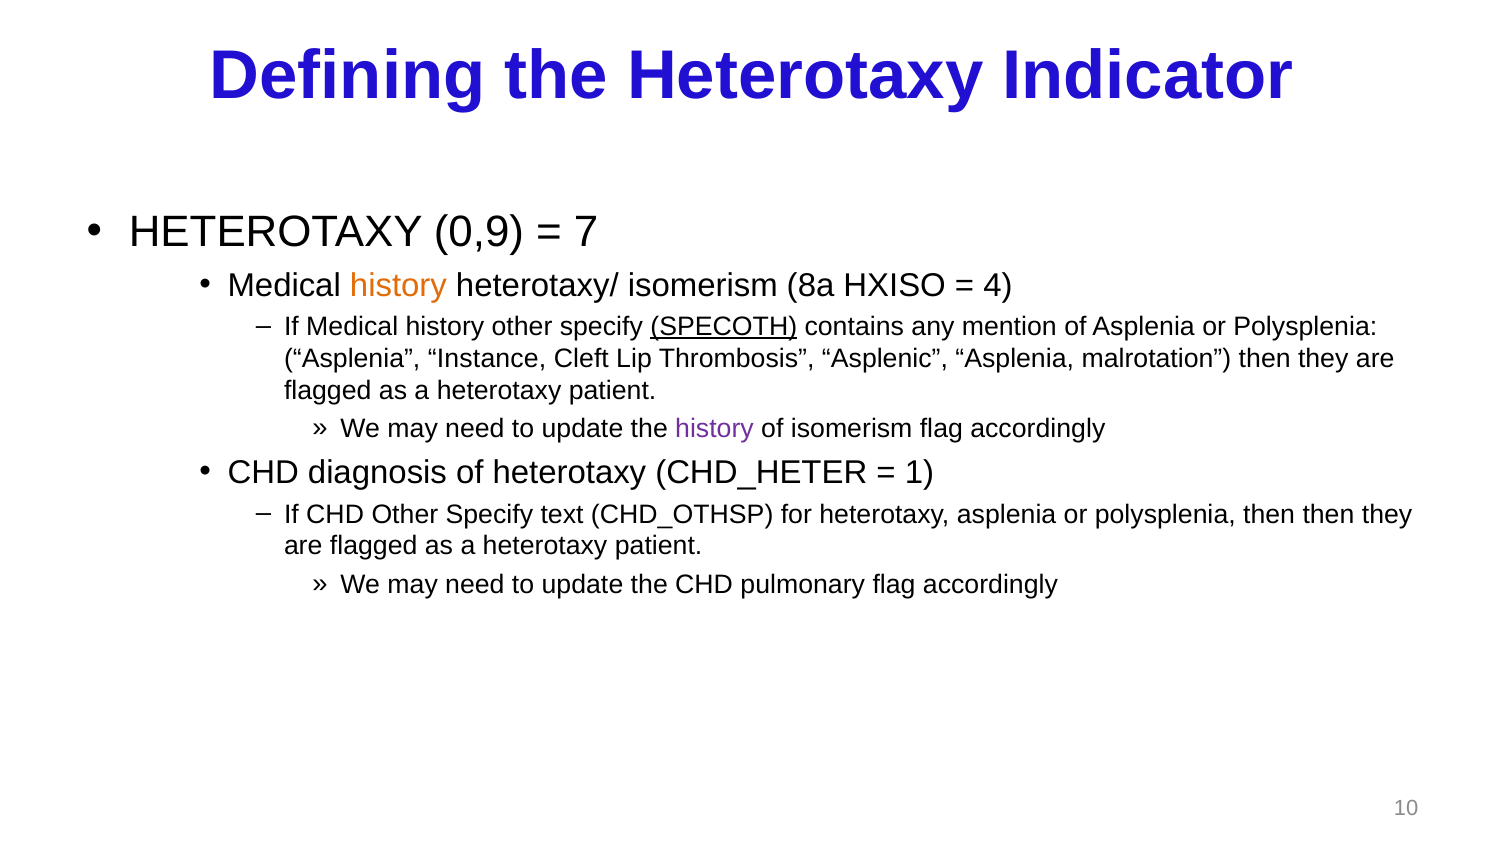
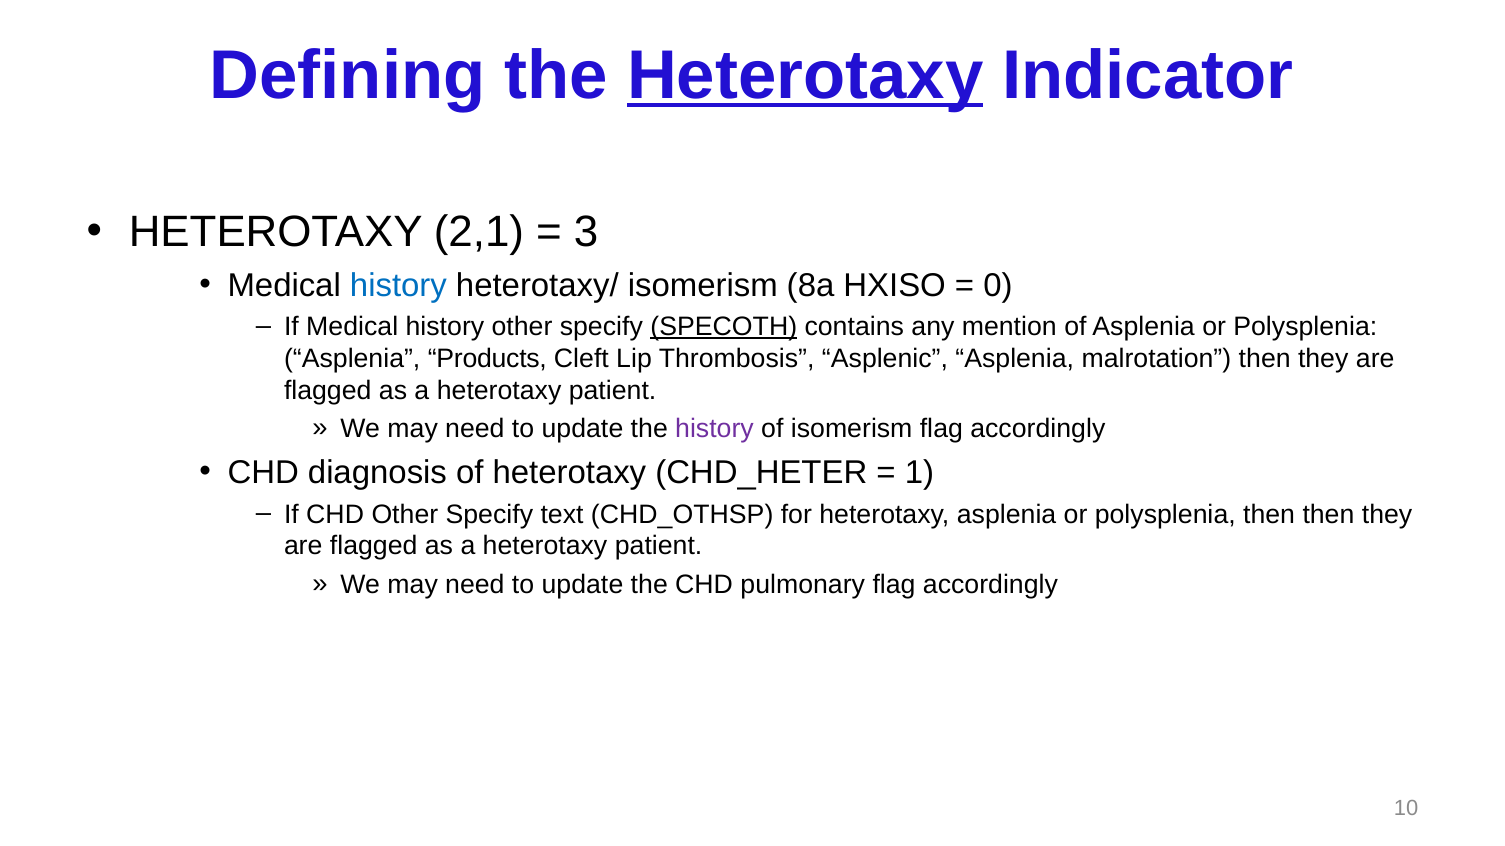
Heterotaxy at (805, 75) underline: none -> present
0,9: 0,9 -> 2,1
7: 7 -> 3
history at (398, 285) colour: orange -> blue
4: 4 -> 0
Instance: Instance -> Products
